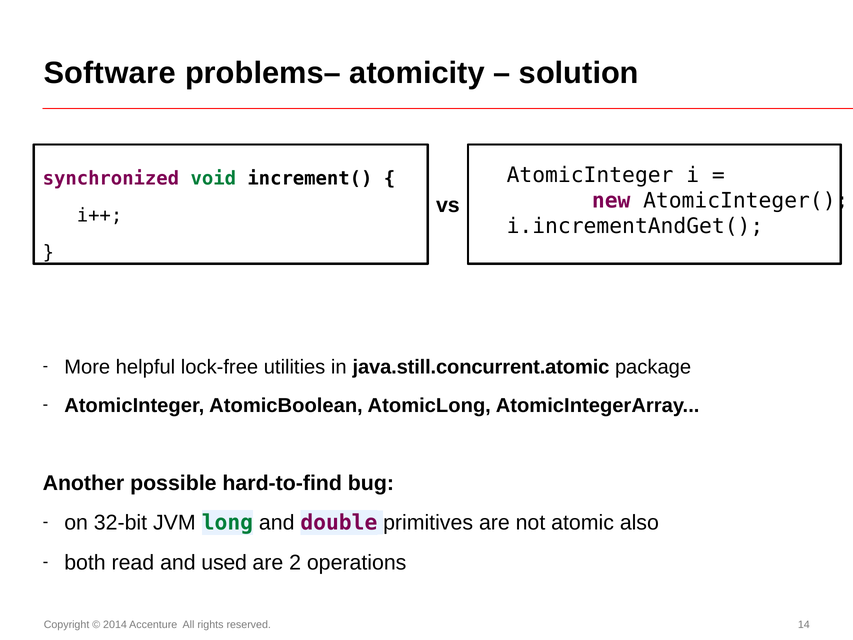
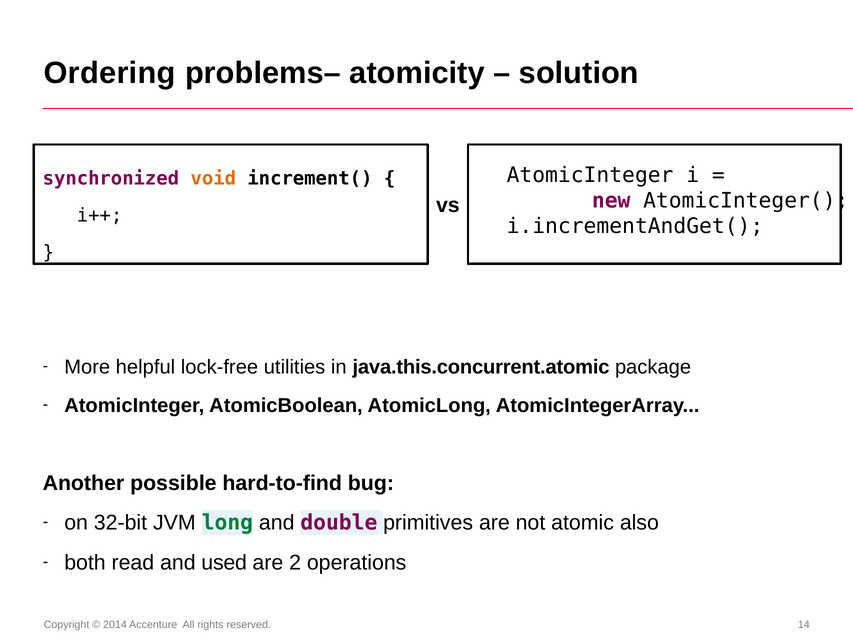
Software: Software -> Ordering
void colour: green -> orange
java.still.concurrent.atomic: java.still.concurrent.atomic -> java.this.concurrent.atomic
